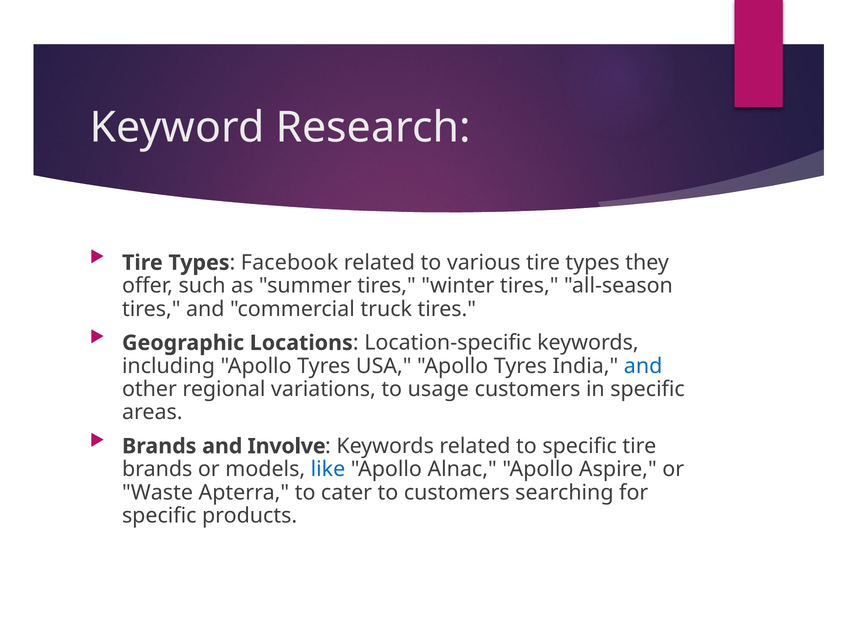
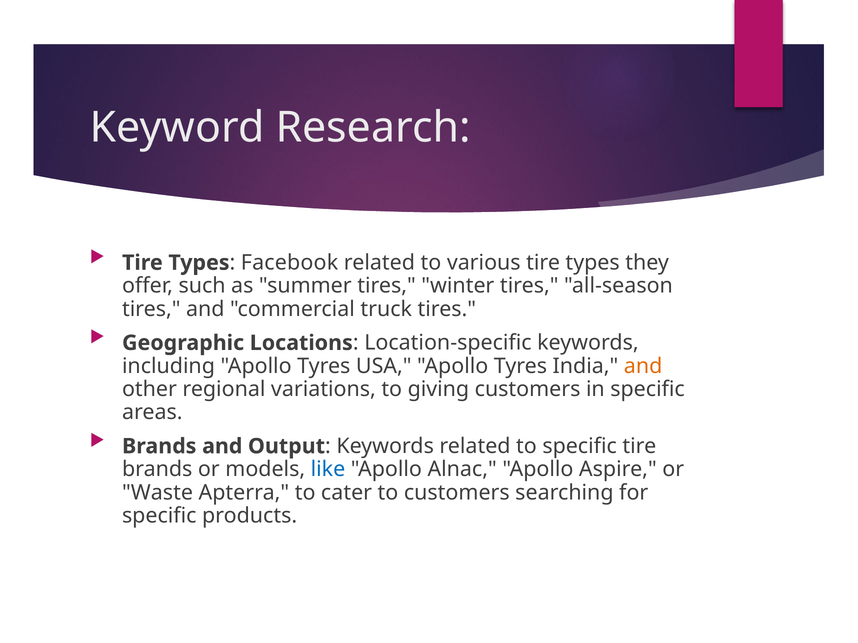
and at (643, 366) colour: blue -> orange
usage: usage -> giving
Involve: Involve -> Output
